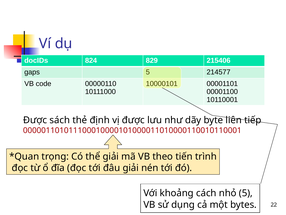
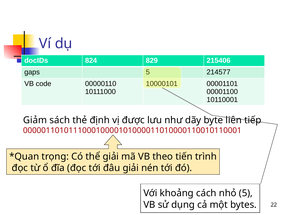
Được at (35, 120): Được -> Giảm
